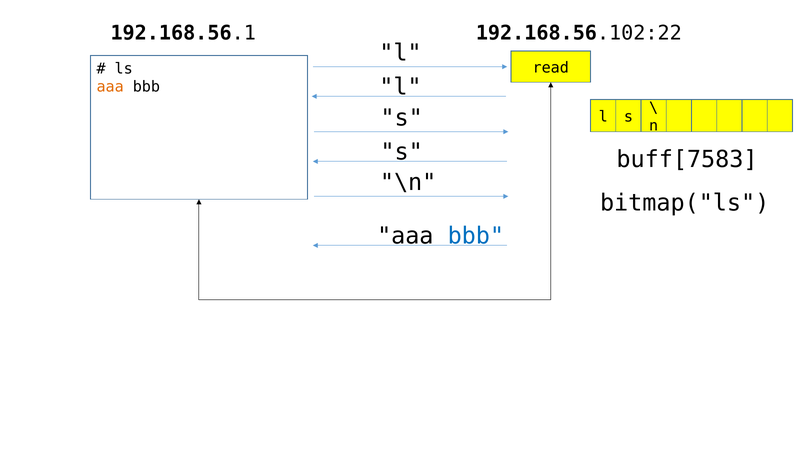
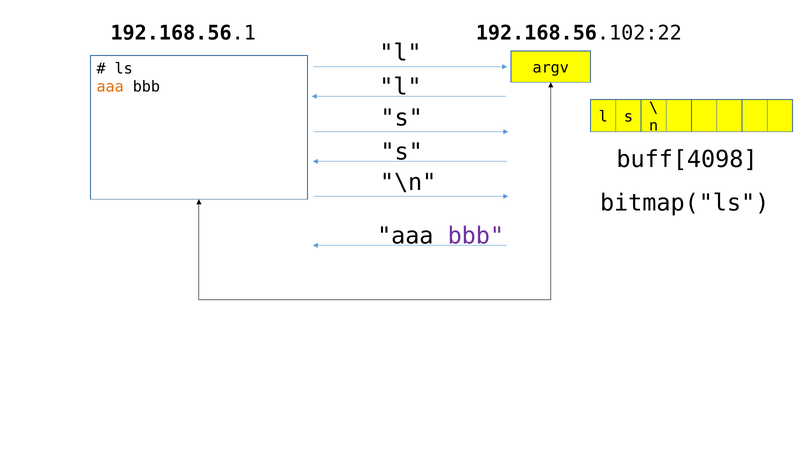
read: read -> argv
buff[7583: buff[7583 -> buff[4098
bbb at (476, 236) colour: blue -> purple
